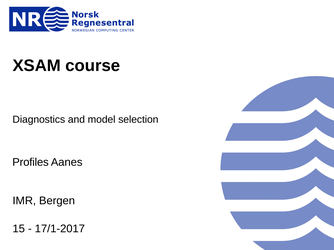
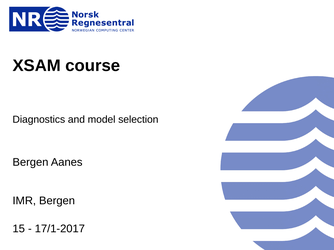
Profiles at (31, 162): Profiles -> Bergen
